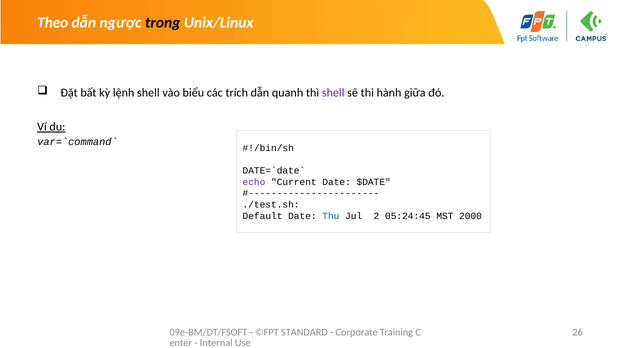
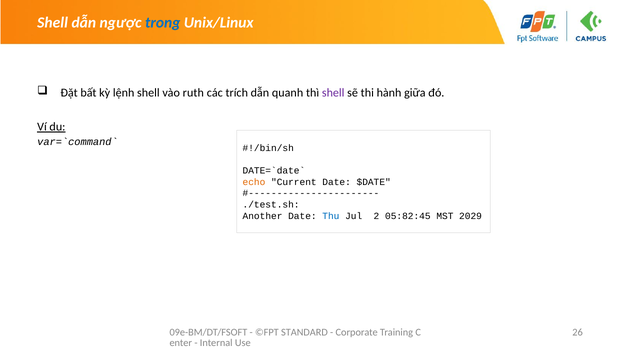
Theo at (53, 23): Theo -> Shell
trong colour: black -> blue
biểu: biểu -> ruth
echo colour: purple -> orange
Default: Default -> Another
05:24:45: 05:24:45 -> 05:82:45
2000: 2000 -> 2029
